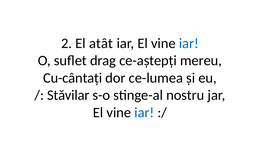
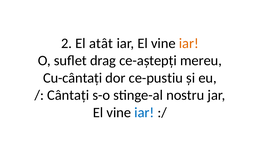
iar at (189, 43) colour: blue -> orange
ce-lumea: ce-lumea -> ce-pustiu
Stăvilar: Stăvilar -> Cântați
